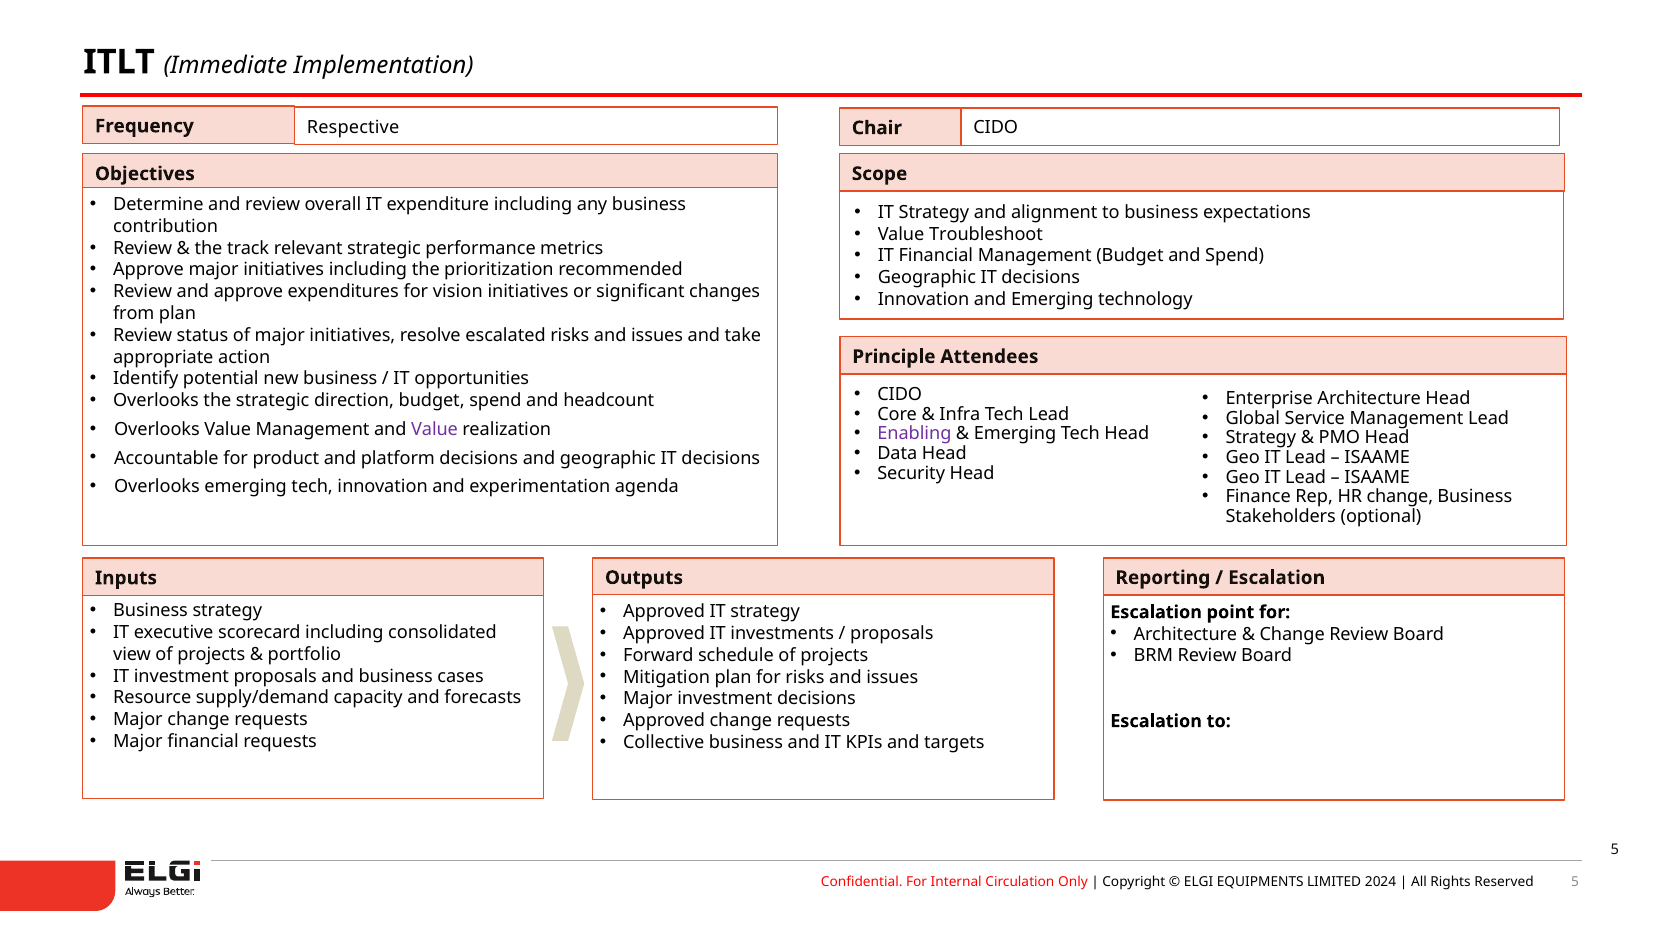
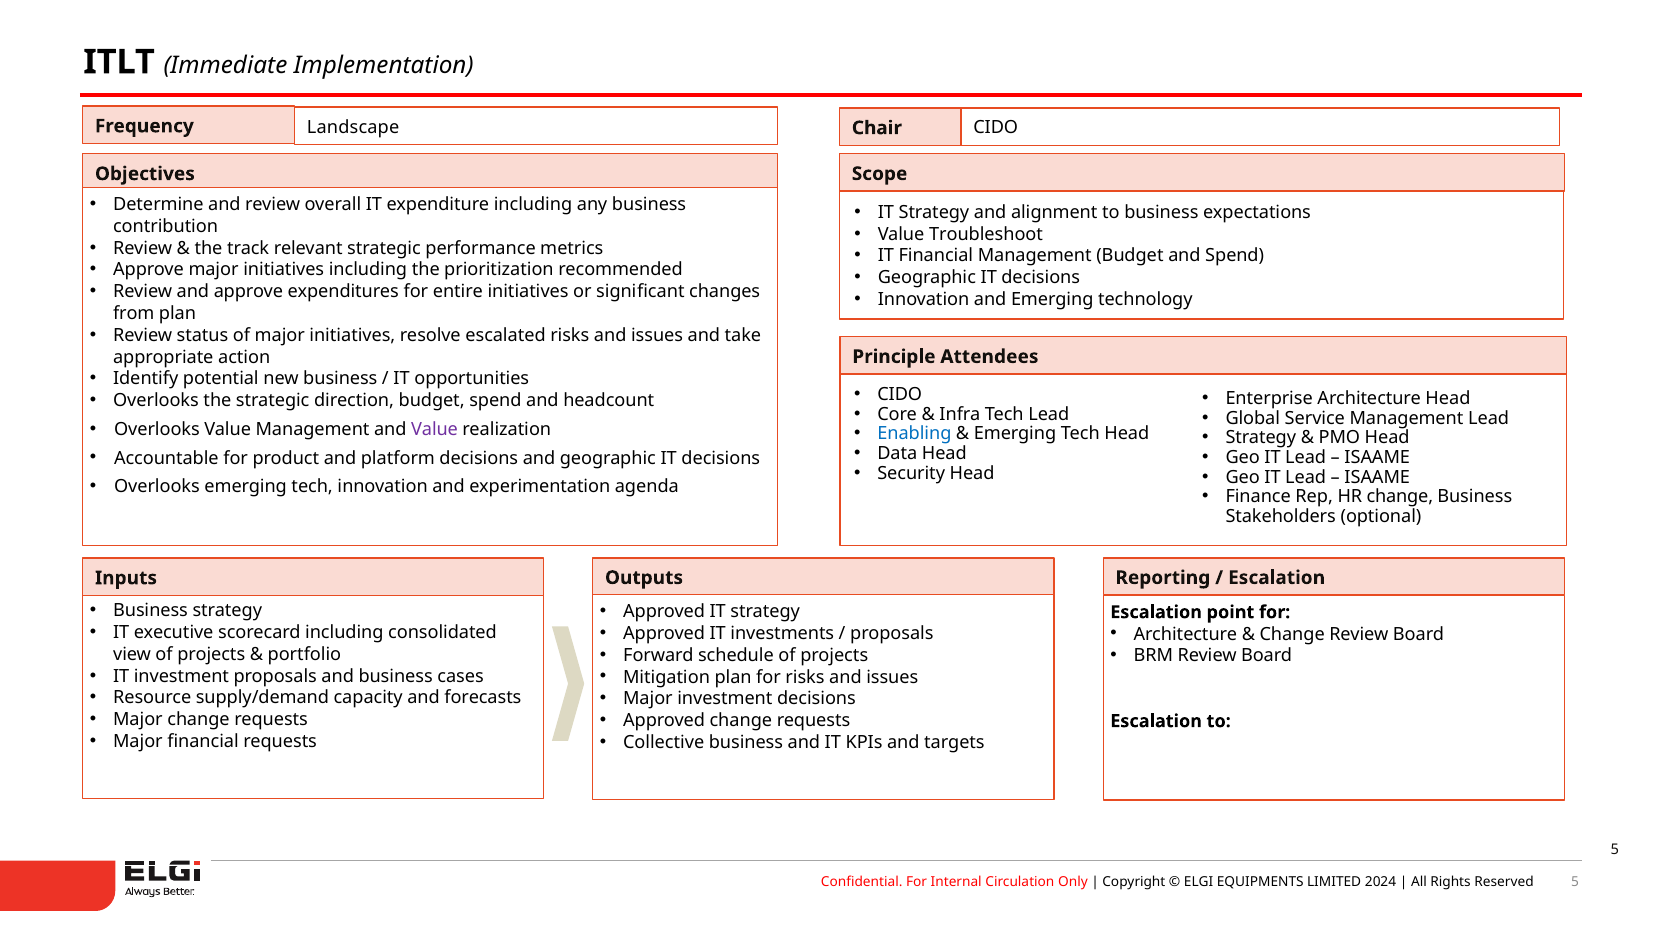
Respective: Respective -> Landscape
vision: vision -> entire
Enabling colour: purple -> blue
